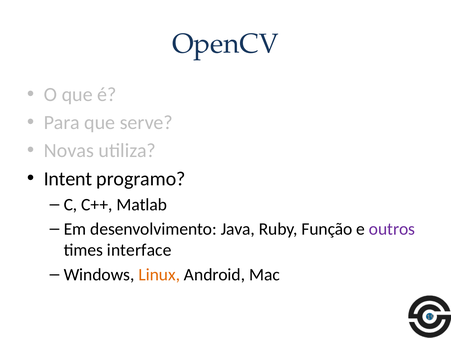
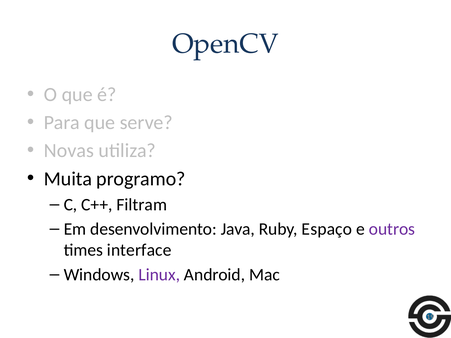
Intent: Intent -> Muita
Matlab: Matlab -> Filtram
Função: Função -> Espaço
Linux colour: orange -> purple
